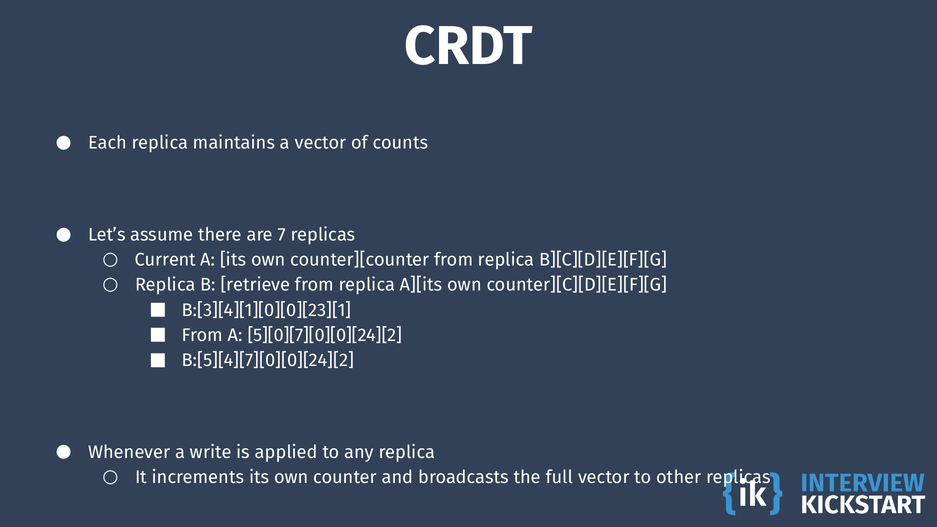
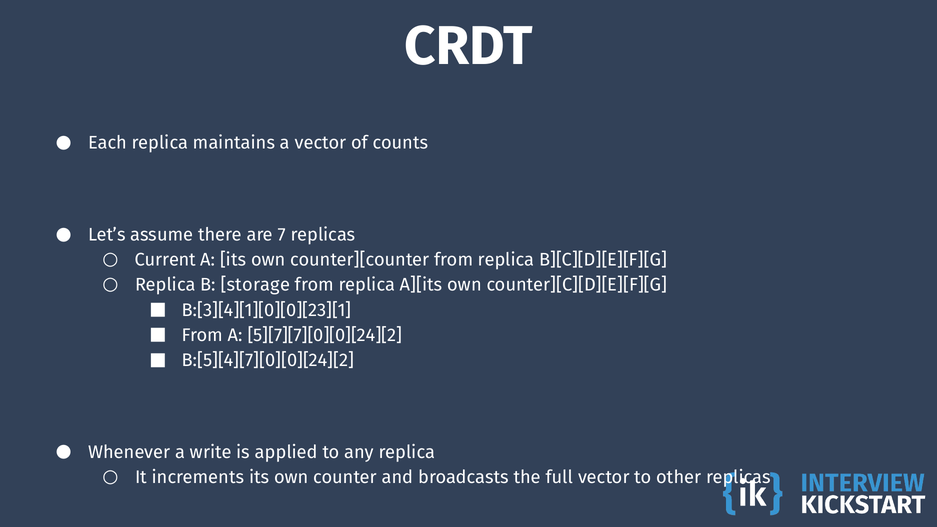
retrieve: retrieve -> storage
5][0][7][0][0][24][2: 5][0][7][0][0][24][2 -> 5][7][7][0][0][24][2
